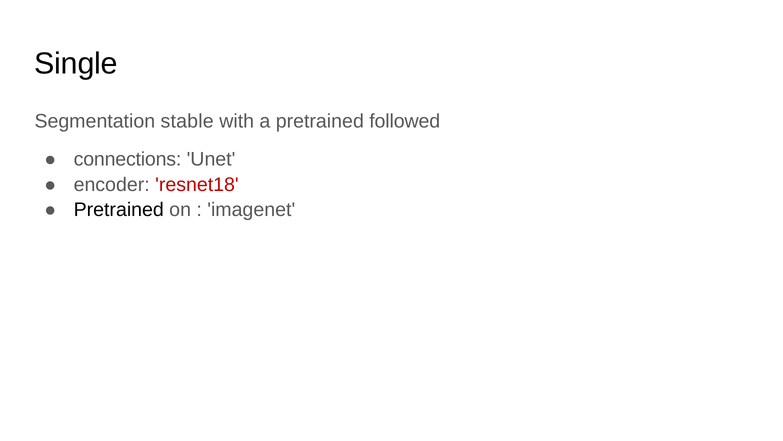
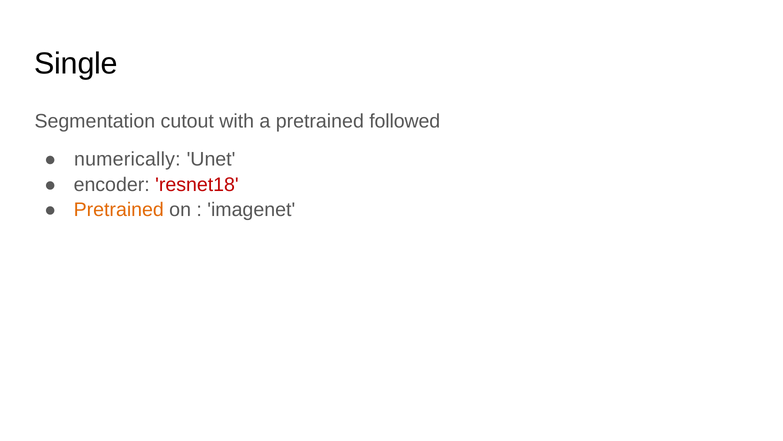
stable: stable -> cutout
connections: connections -> numerically
Pretrained at (119, 210) colour: black -> orange
